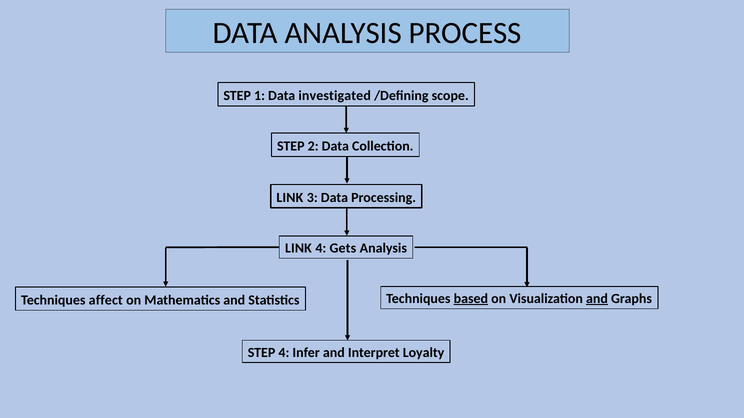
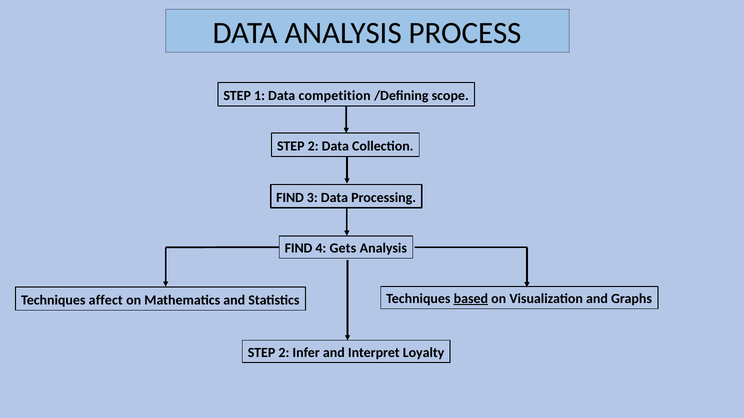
investigated: investigated -> competition
LINK at (290, 198): LINK -> FIND
LINK at (298, 248): LINK -> FIND
and at (597, 299) underline: present -> none
4 at (284, 353): 4 -> 2
